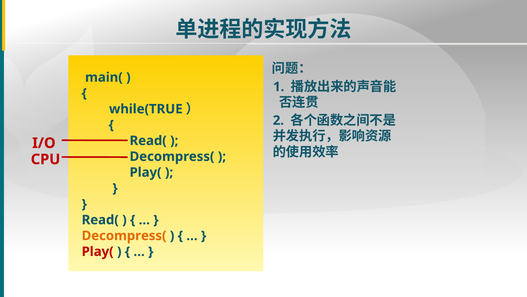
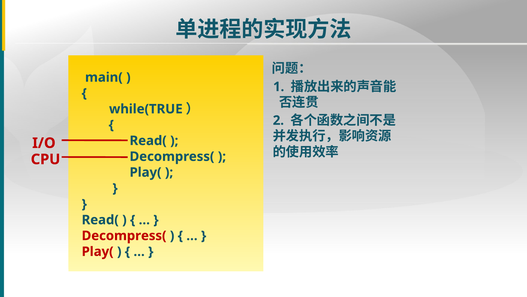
Decompress( at (124, 235) colour: orange -> red
